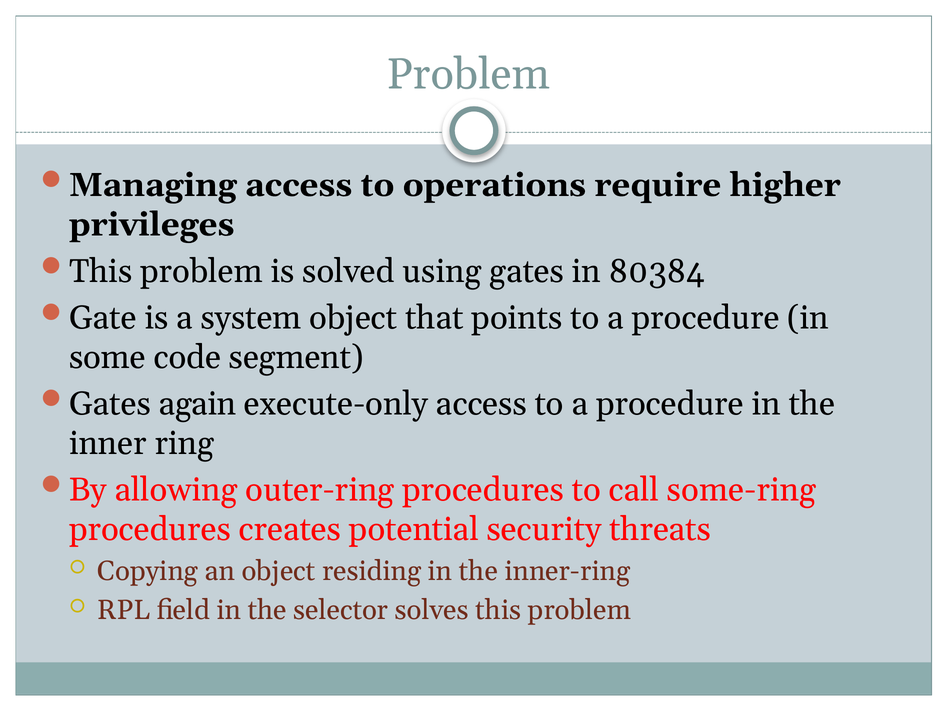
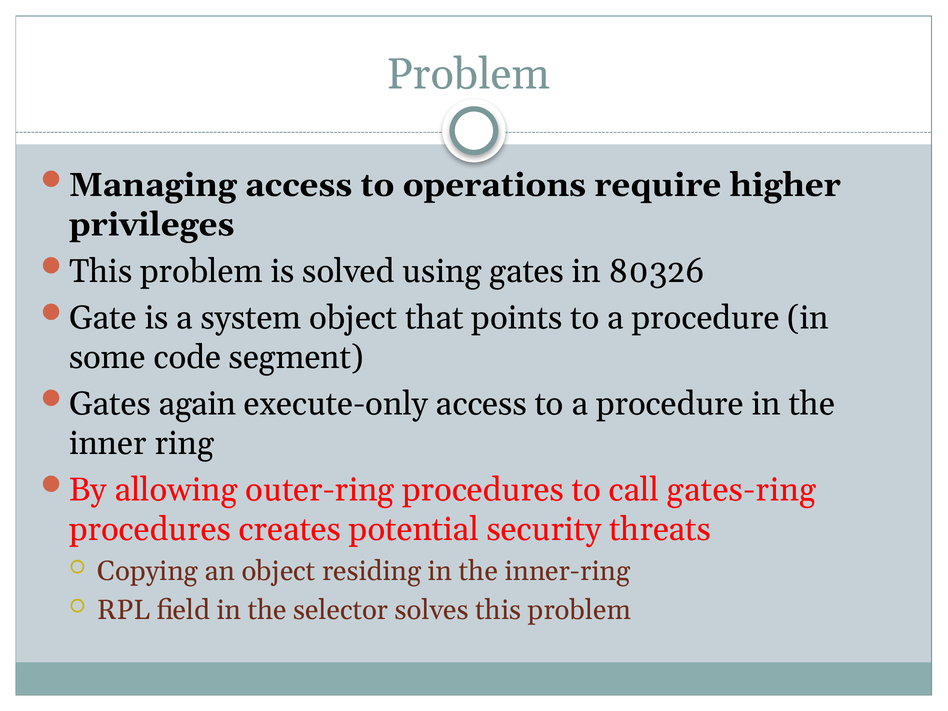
80384: 80384 -> 80326
some-ring: some-ring -> gates-ring
